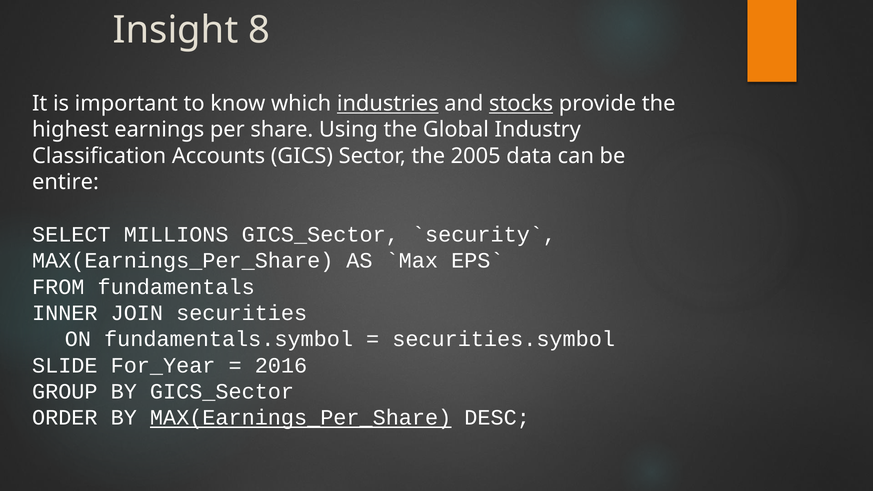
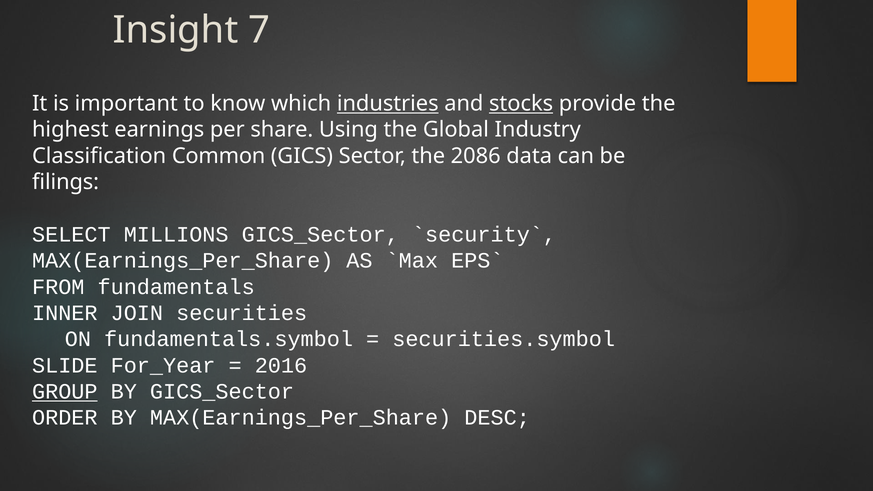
8: 8 -> 7
Accounts: Accounts -> Common
2005: 2005 -> 2086
entire: entire -> filings
GROUP underline: none -> present
MAX(Earnings_Per_Share at (301, 418) underline: present -> none
